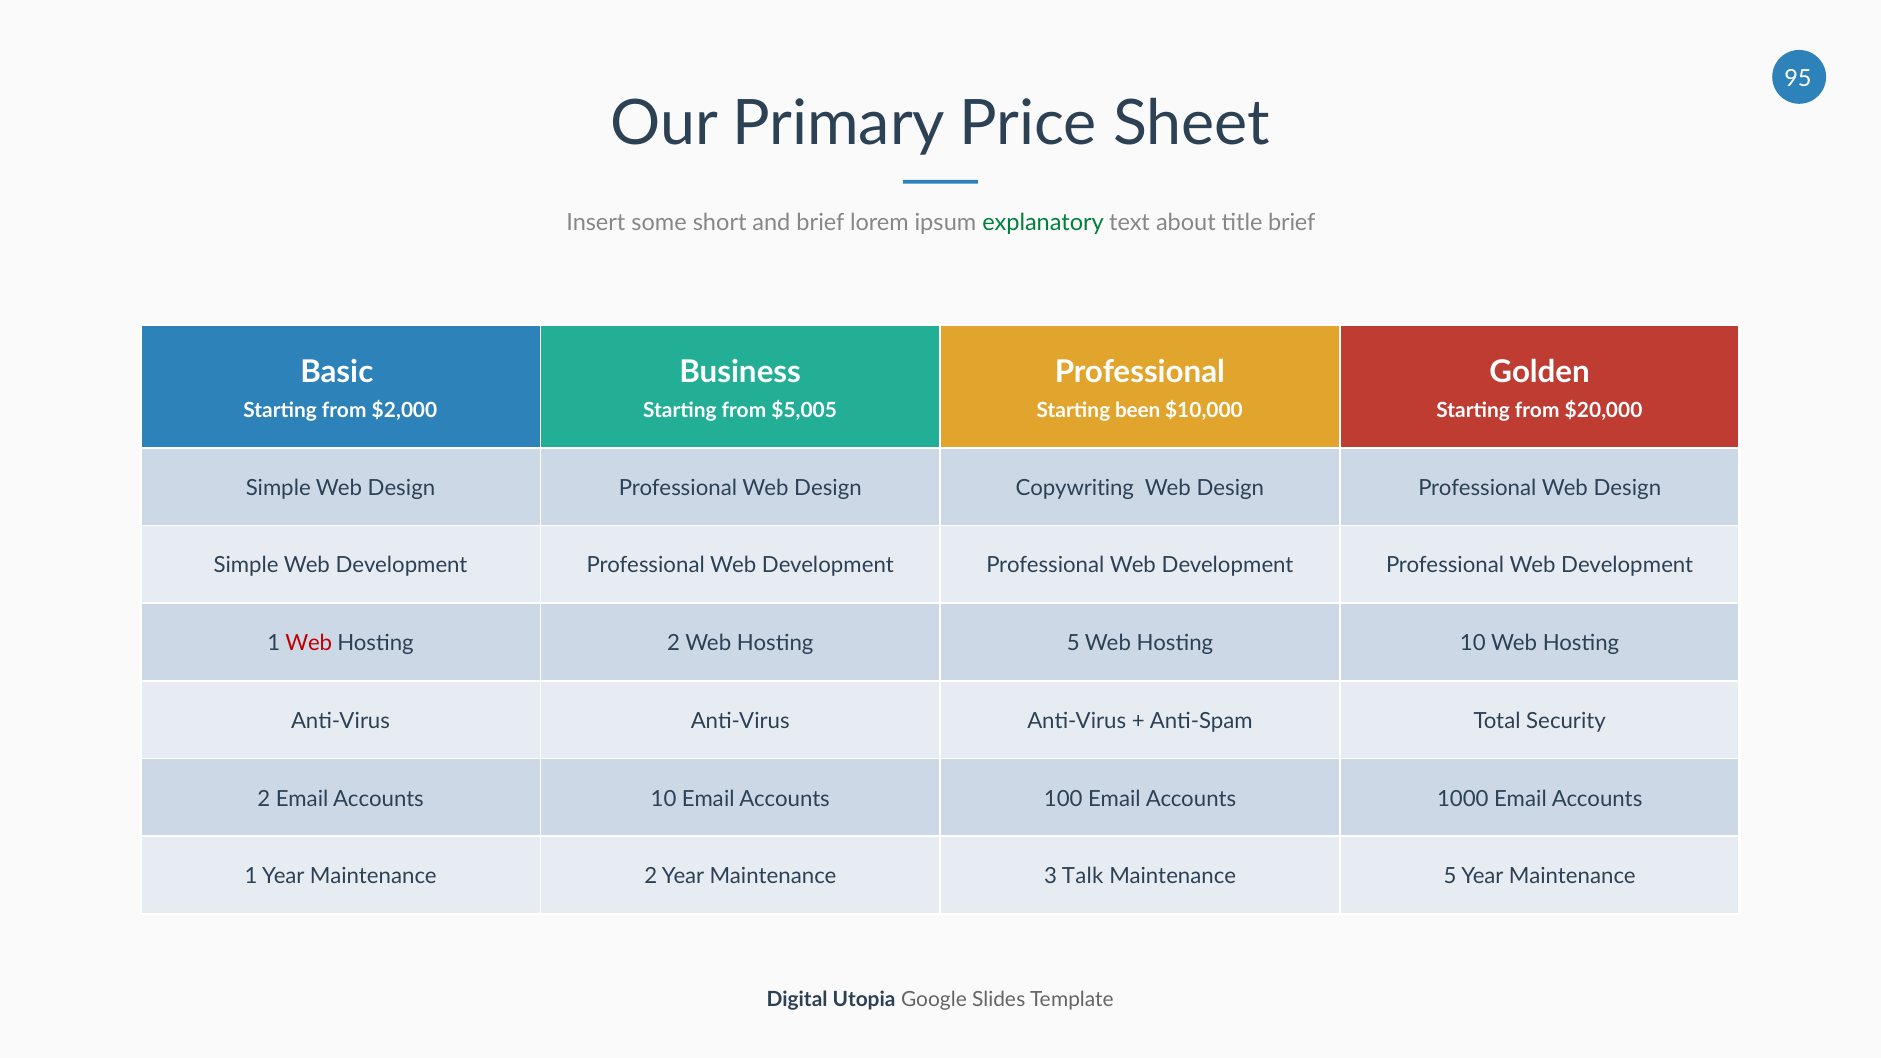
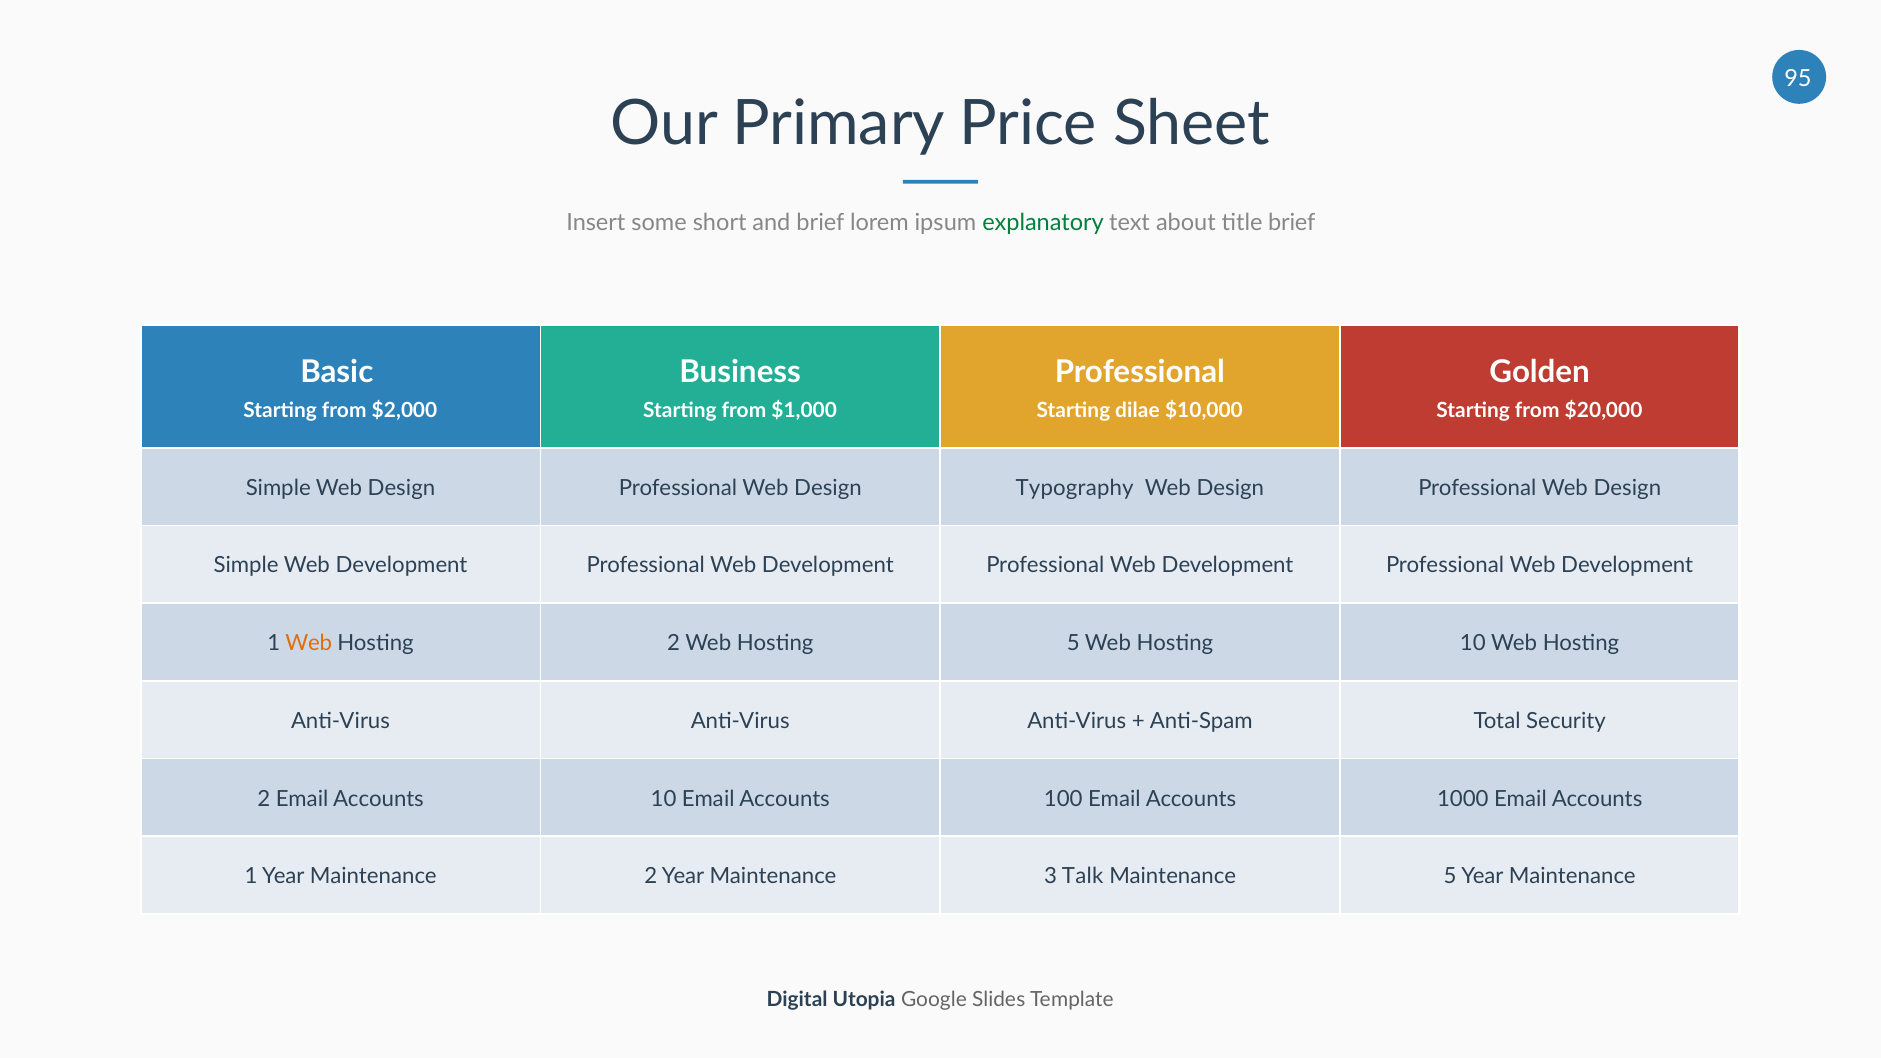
$5,005: $5,005 -> $1,000
been: been -> dilae
Copywriting: Copywriting -> Typography
Web at (309, 643) colour: red -> orange
